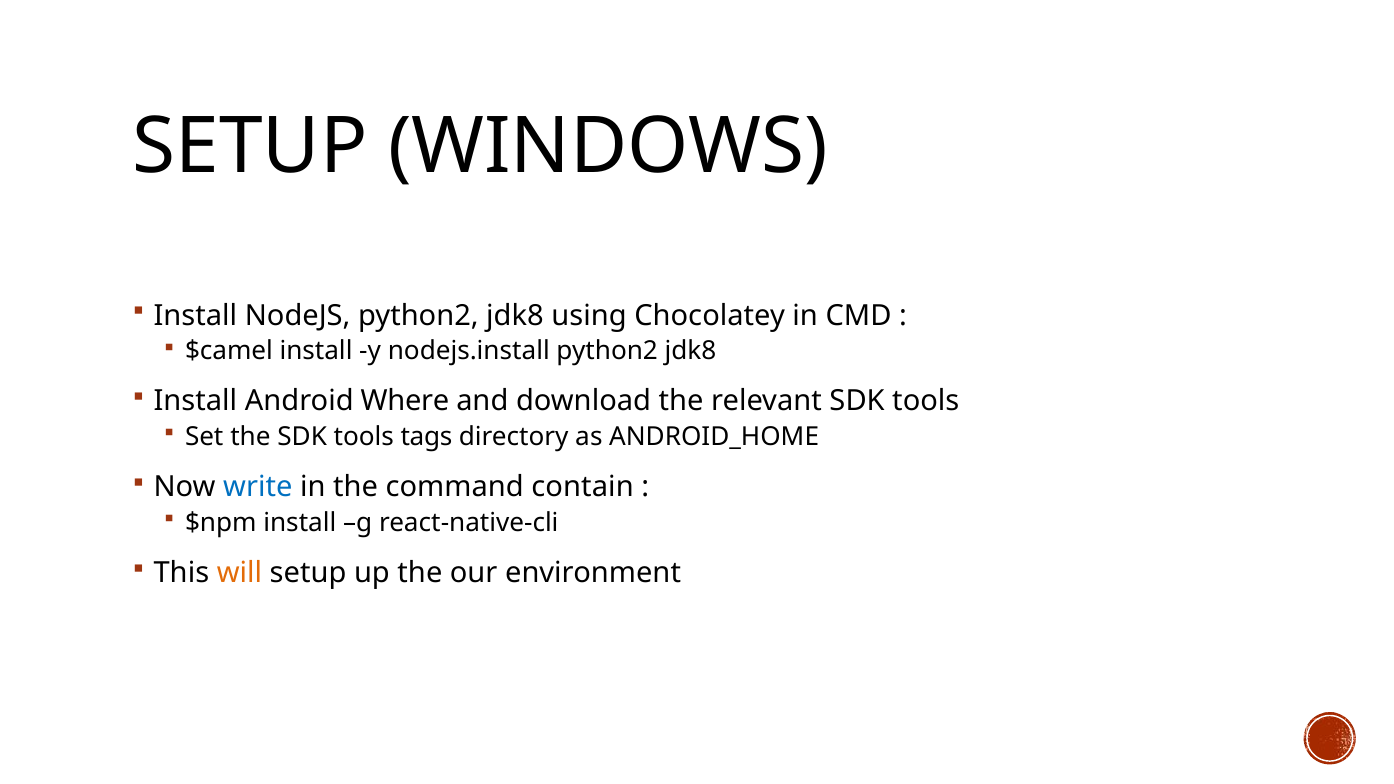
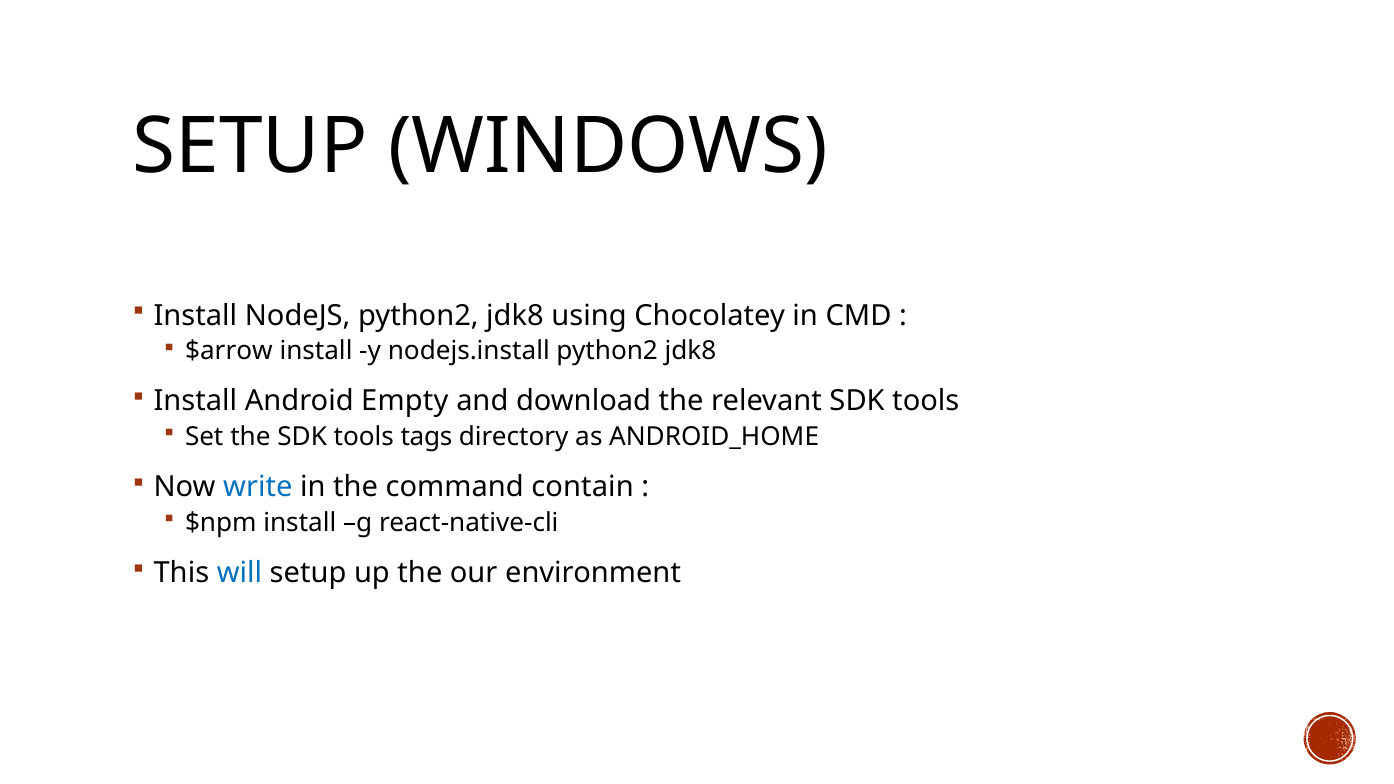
$camel: $camel -> $arrow
Where: Where -> Empty
will colour: orange -> blue
